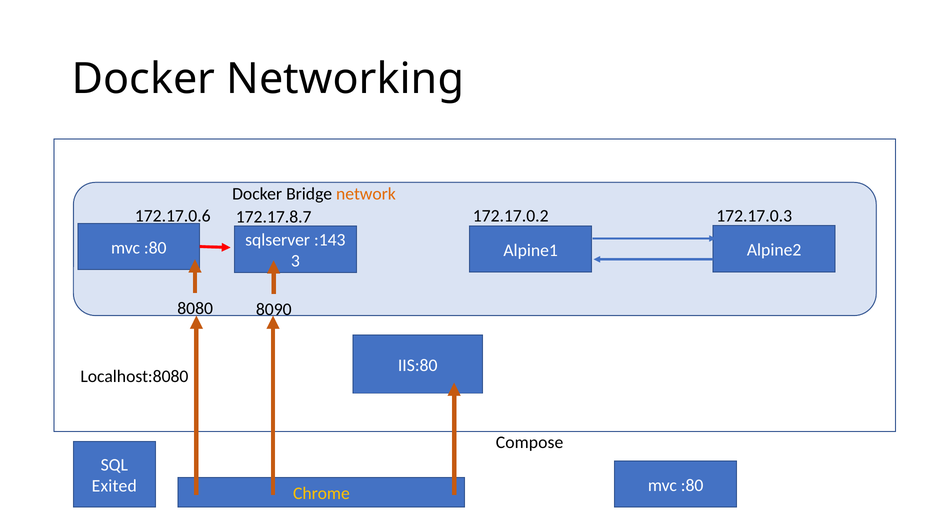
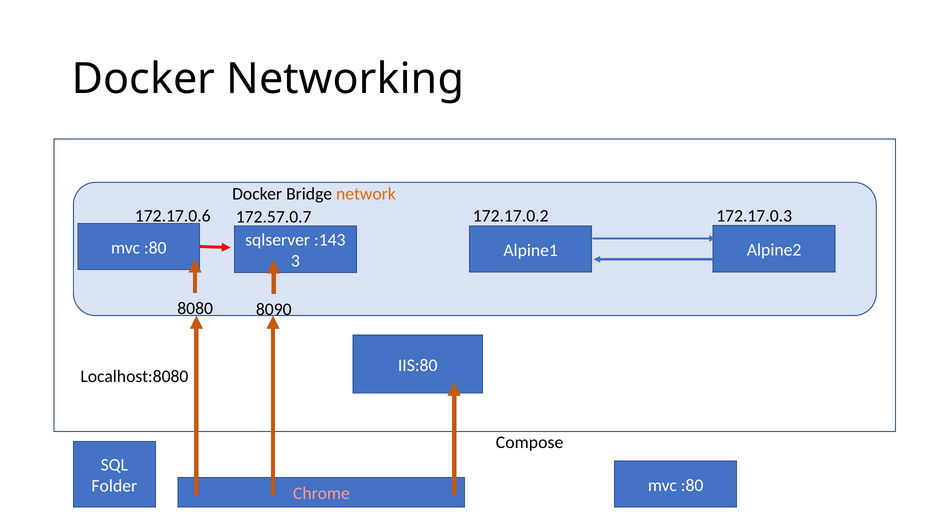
172.17.8.7: 172.17.8.7 -> 172.57.0.7
Exited: Exited -> Folder
Chrome colour: yellow -> pink
